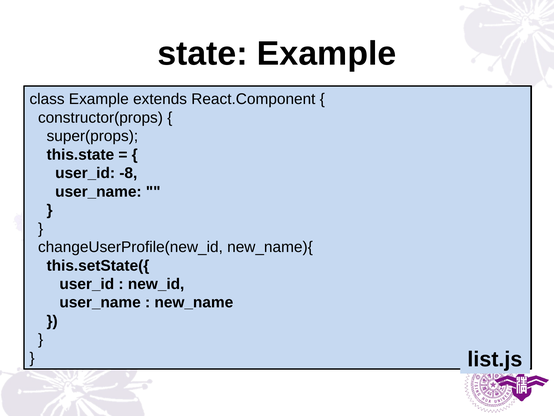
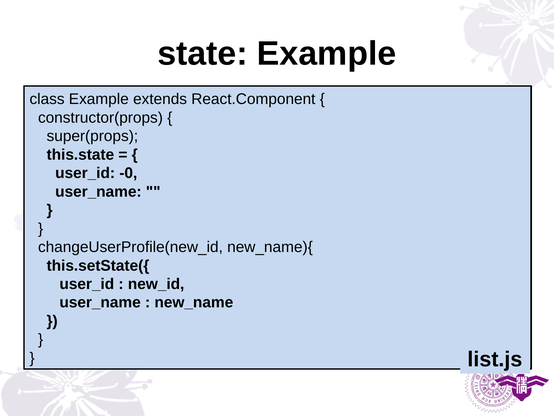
-8: -8 -> -0
